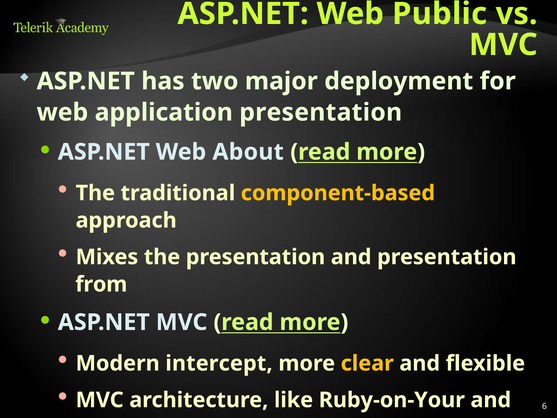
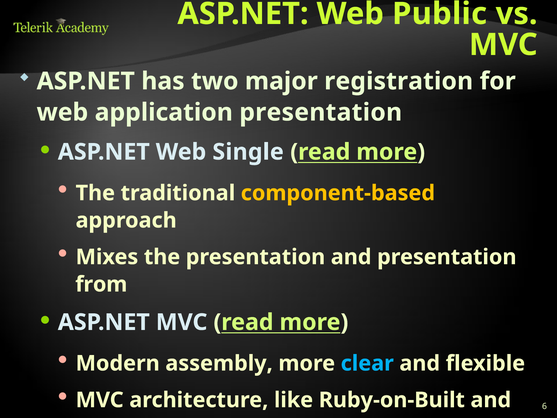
deployment: deployment -> registration
About: About -> Single
intercept: intercept -> assembly
clear colour: yellow -> light blue
Ruby-on-Your: Ruby-on-Your -> Ruby-on-Built
